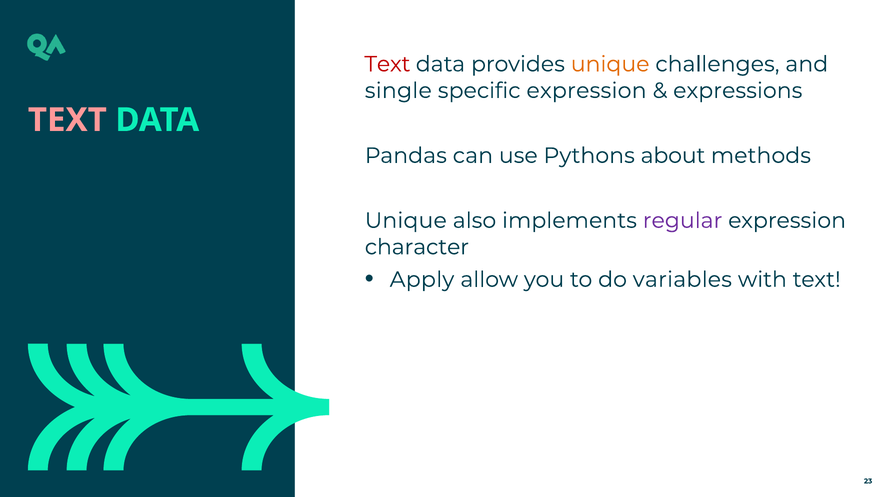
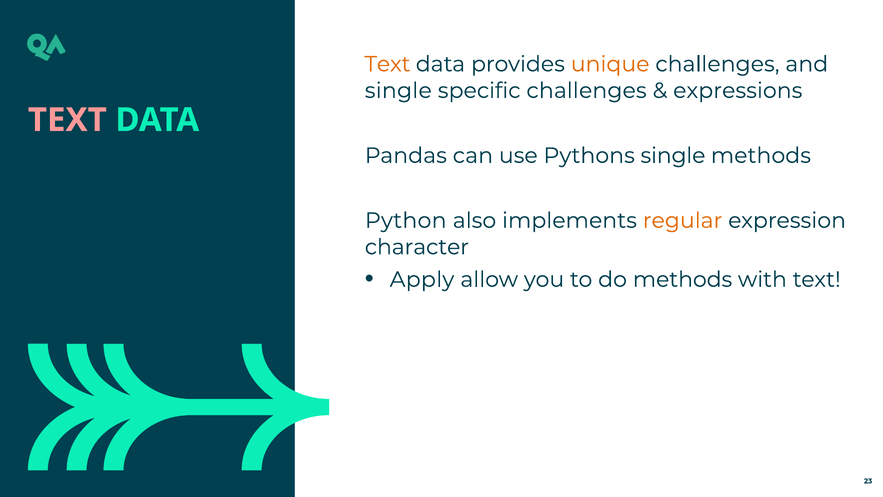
Text at (387, 64) colour: red -> orange
specific expression: expression -> challenges
Pythons about: about -> single
Unique at (406, 220): Unique -> Python
regular colour: purple -> orange
do variables: variables -> methods
